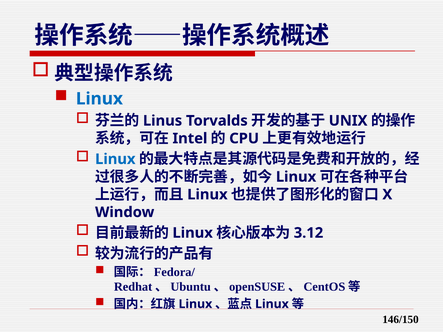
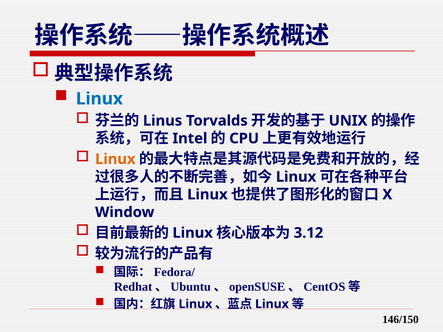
Linux at (115, 159) colour: blue -> orange
